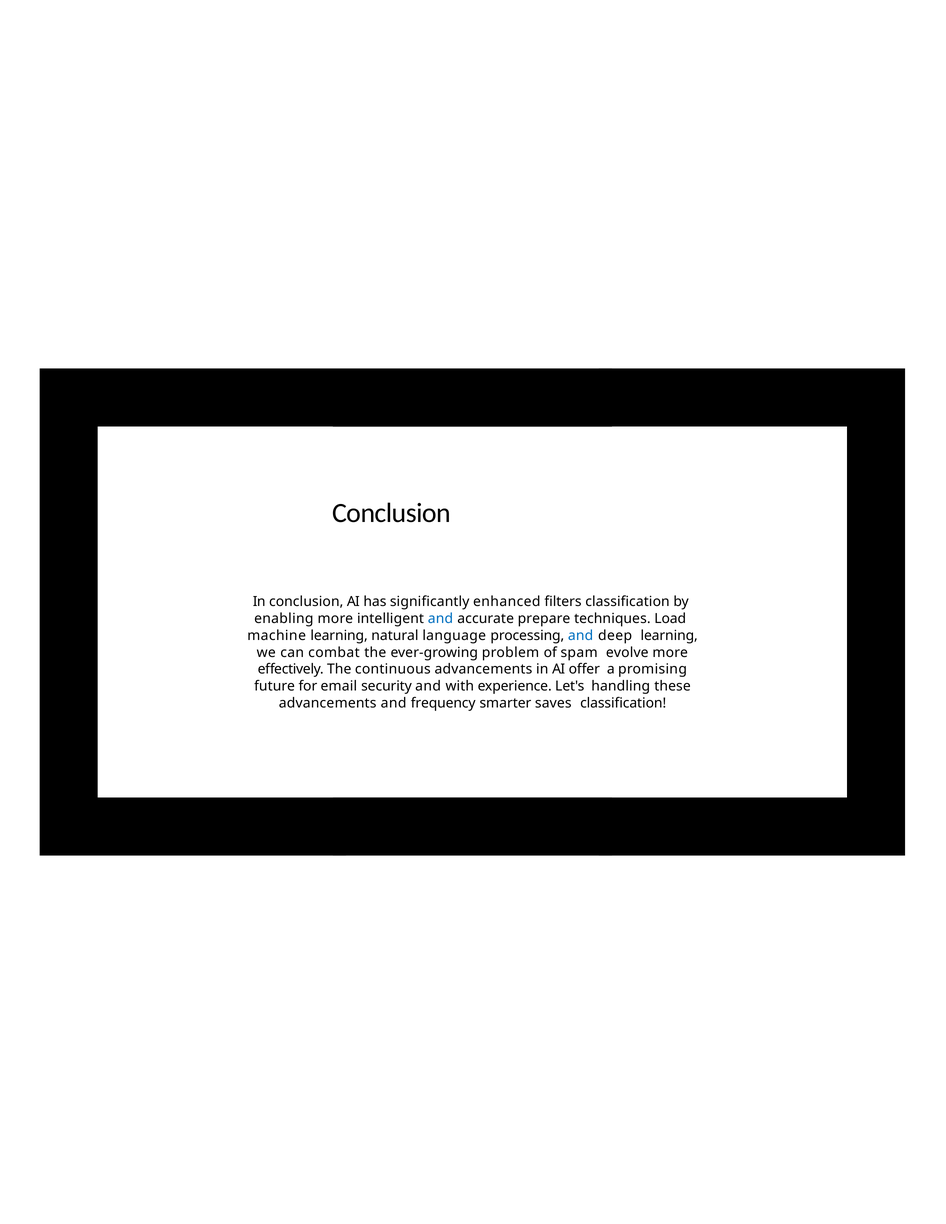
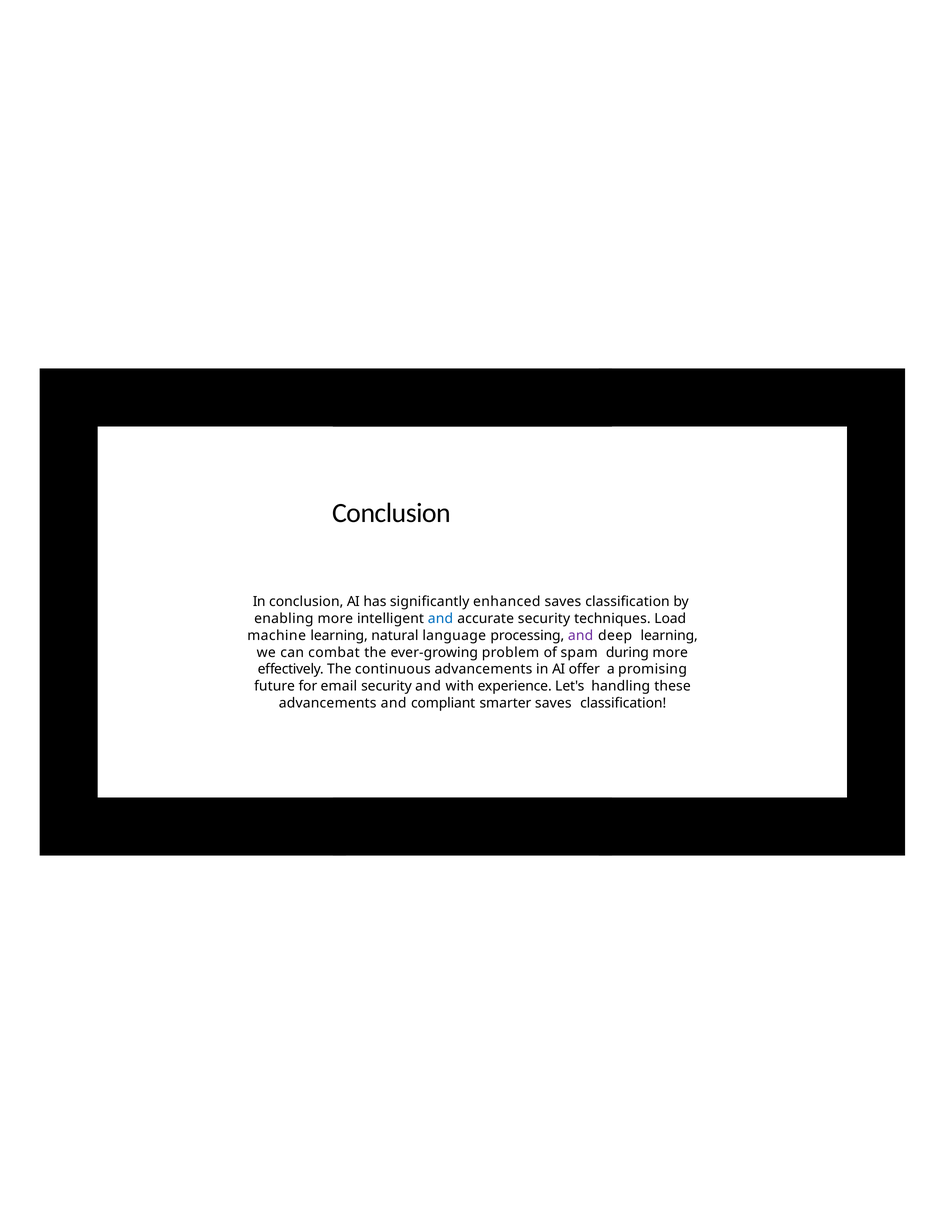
enhanced ﬁlters: ﬁlters -> saves
accurate prepare: prepare -> security
and at (581, 636) colour: blue -> purple
evolve: evolve -> during
frequency: frequency -> compliant
